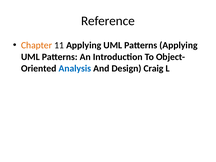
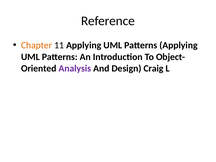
Analysis colour: blue -> purple
